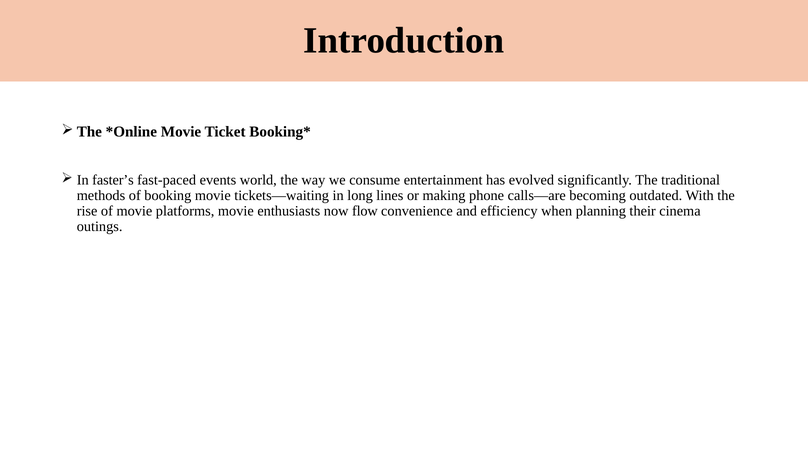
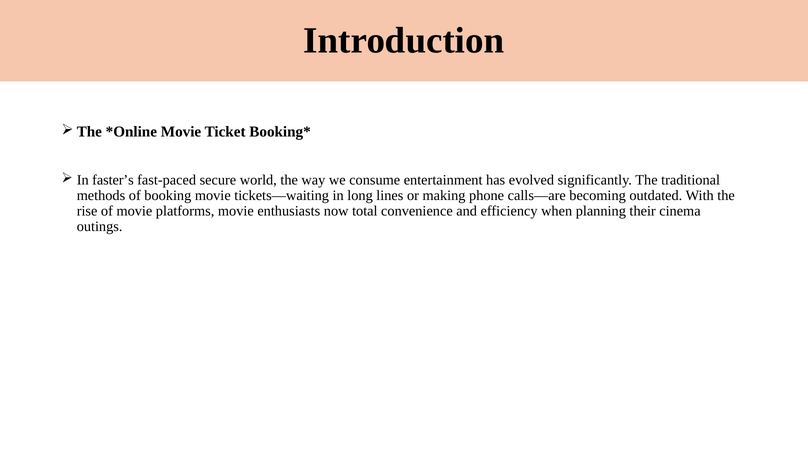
events: events -> secure
flow: flow -> total
